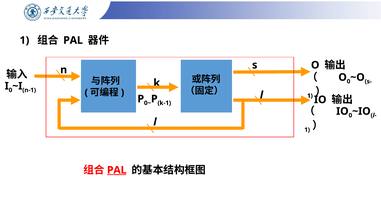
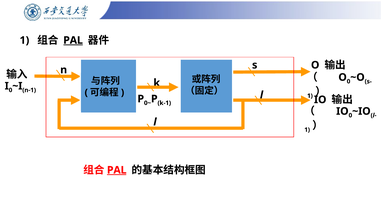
PAL at (73, 40) underline: none -> present
